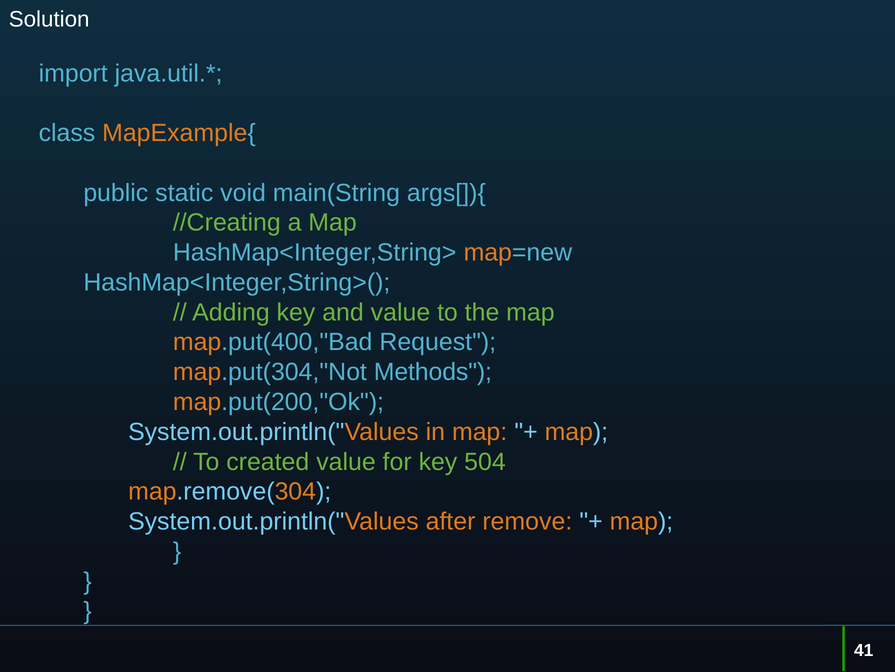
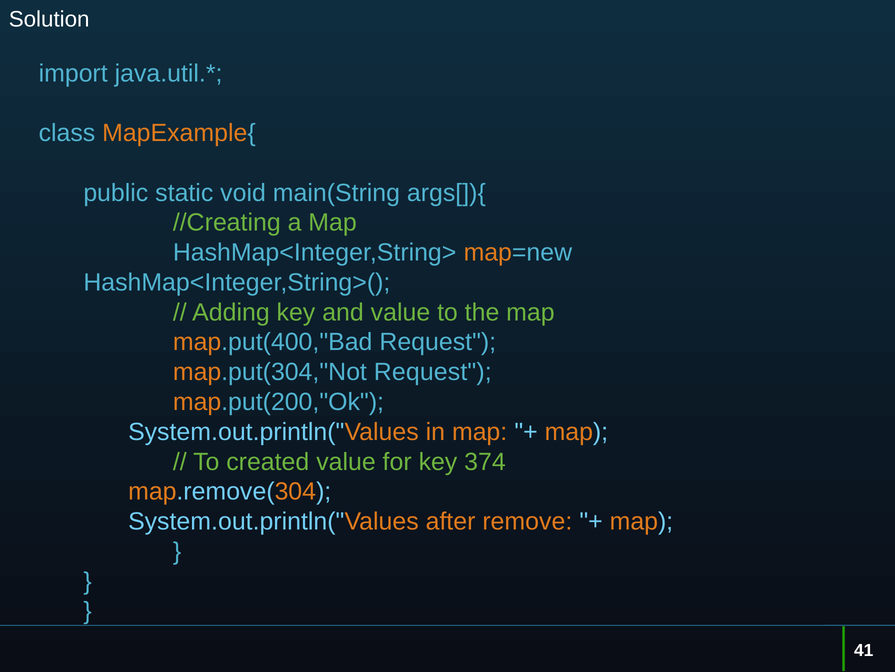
map.put(304,"Not Methods: Methods -> Request
504: 504 -> 374
